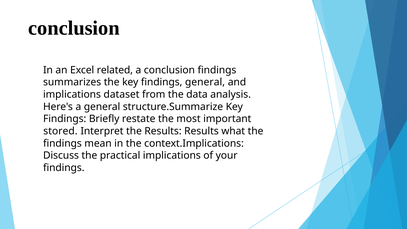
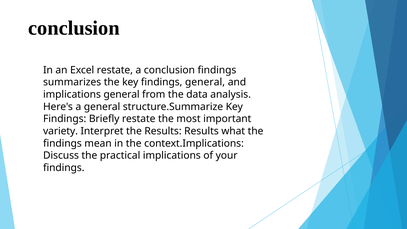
Excel related: related -> restate
implications dataset: dataset -> general
stored: stored -> variety
